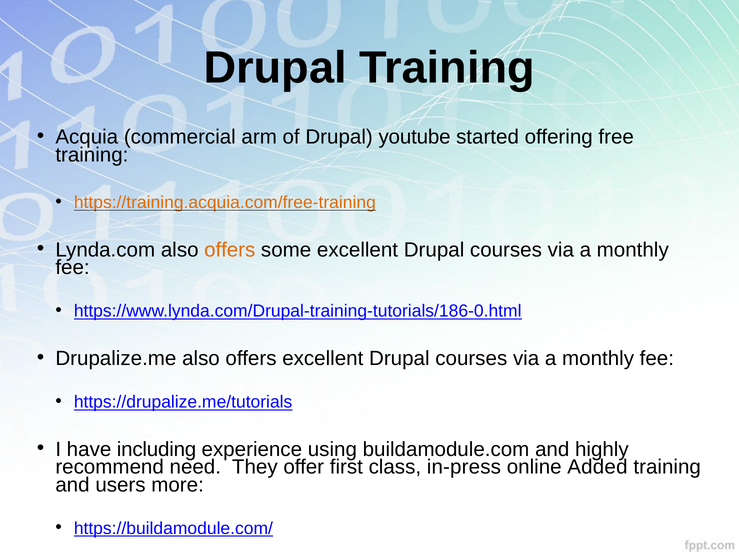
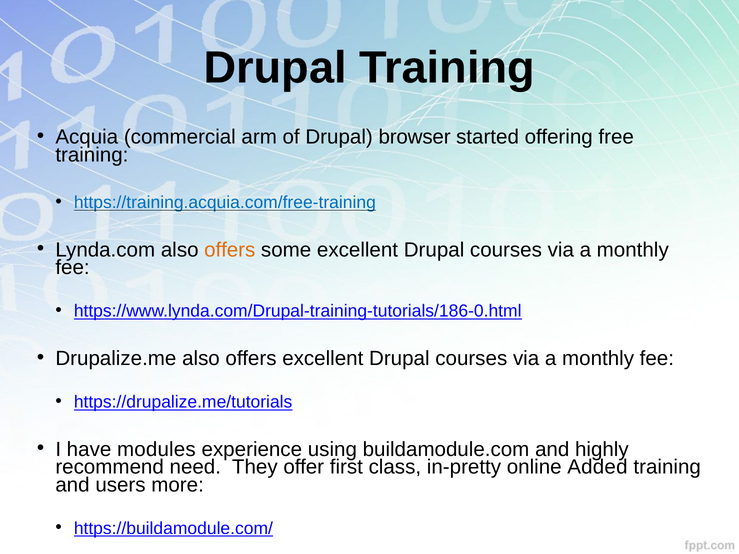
youtube: youtube -> browser
https://training.acquia.com/free-training colour: orange -> blue
including: including -> modules
in-press: in-press -> in-pretty
